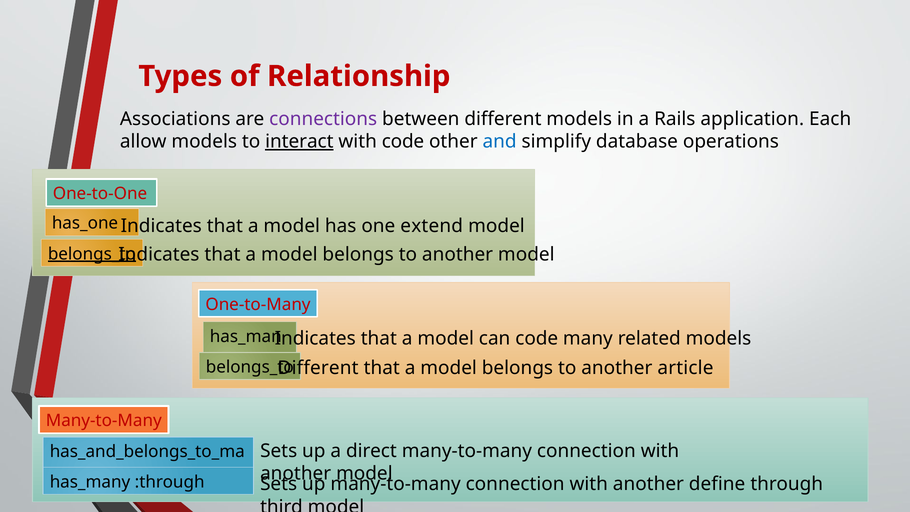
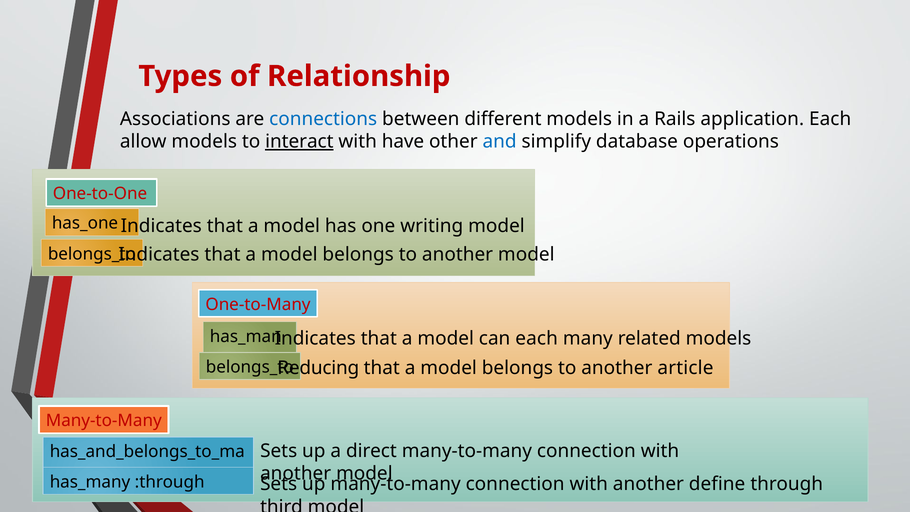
connections colour: purple -> blue
with code: code -> have
extend: extend -> writing
belongs_to at (92, 254) underline: present -> none
can code: code -> each
Different at (318, 368): Different -> Reducing
